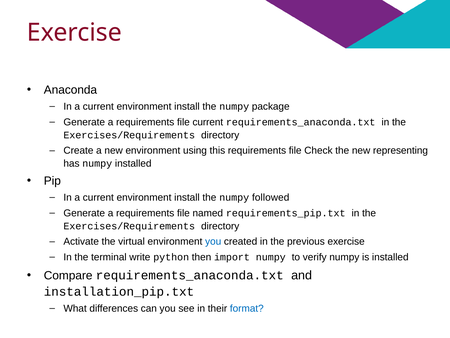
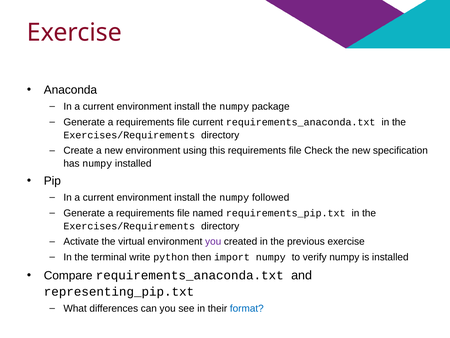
representing: representing -> specification
you at (213, 241) colour: blue -> purple
installation_pip.txt: installation_pip.txt -> representing_pip.txt
